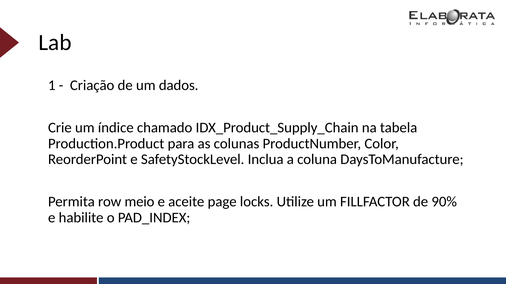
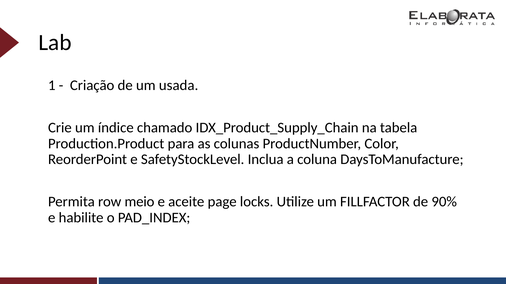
dados: dados -> usada
